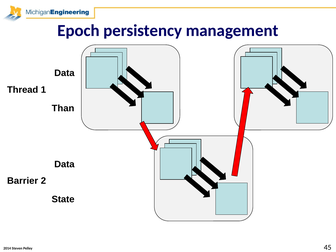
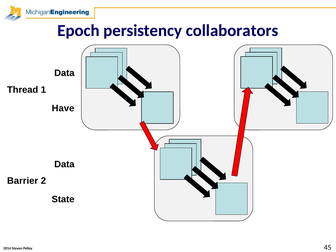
management: management -> collaborators
Than: Than -> Have
